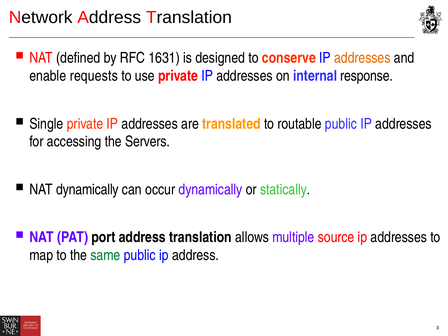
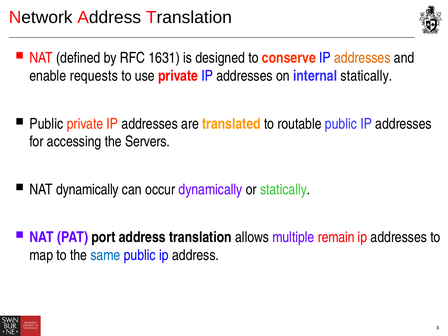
internal response: response -> statically
Single at (46, 124): Single -> Public
source: source -> remain
same colour: green -> blue
